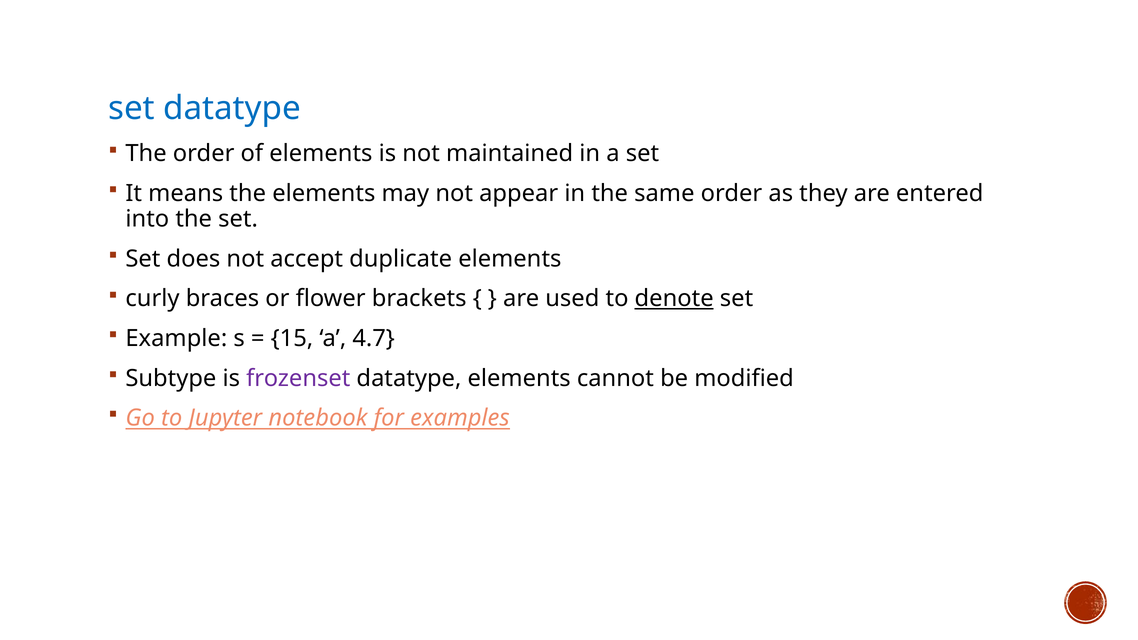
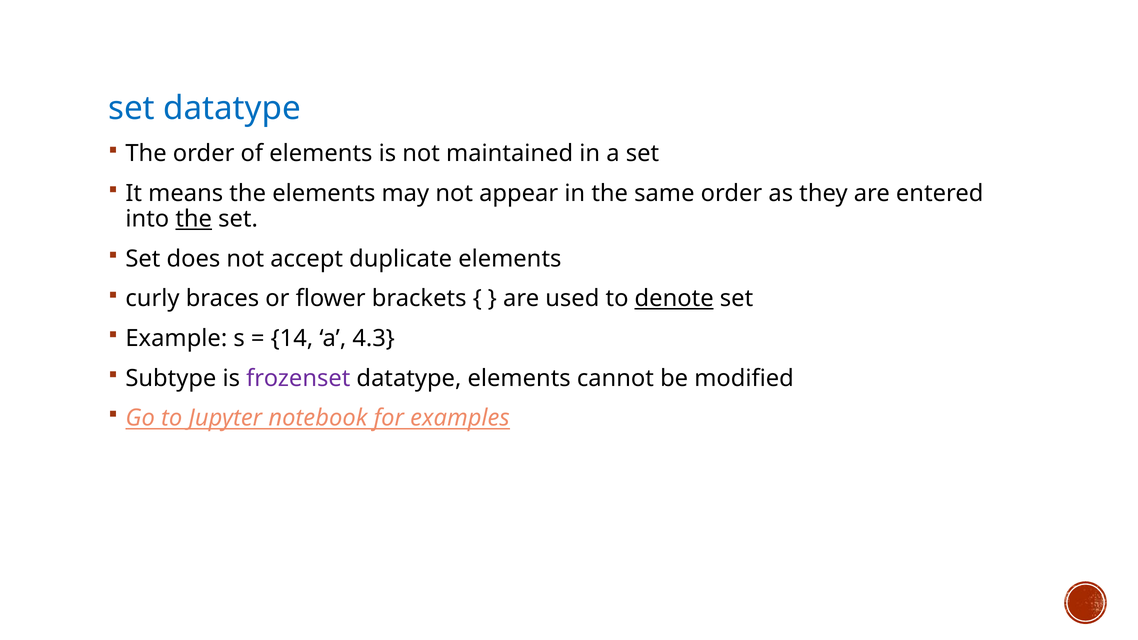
the at (194, 219) underline: none -> present
15: 15 -> 14
4.7: 4.7 -> 4.3
